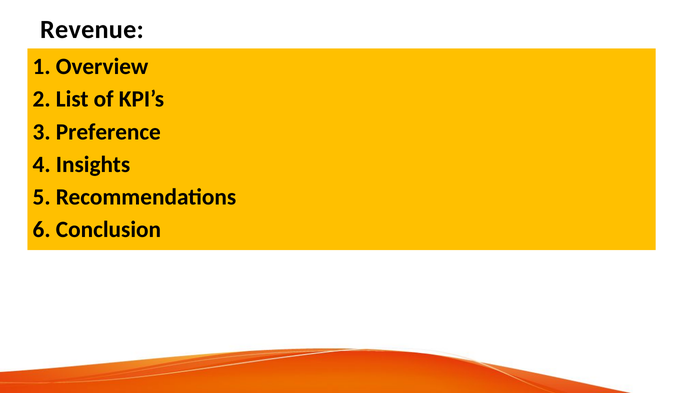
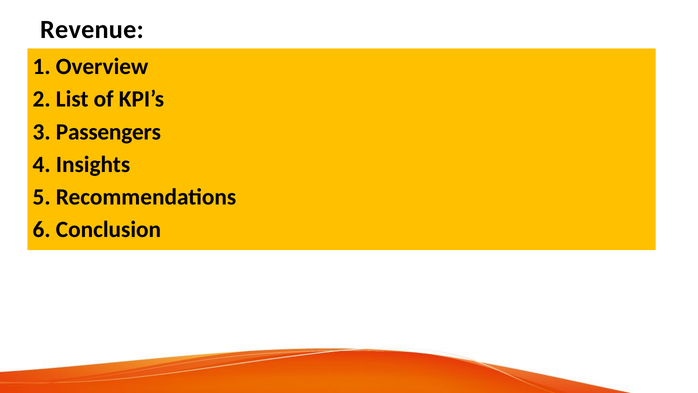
Preference: Preference -> Passengers
